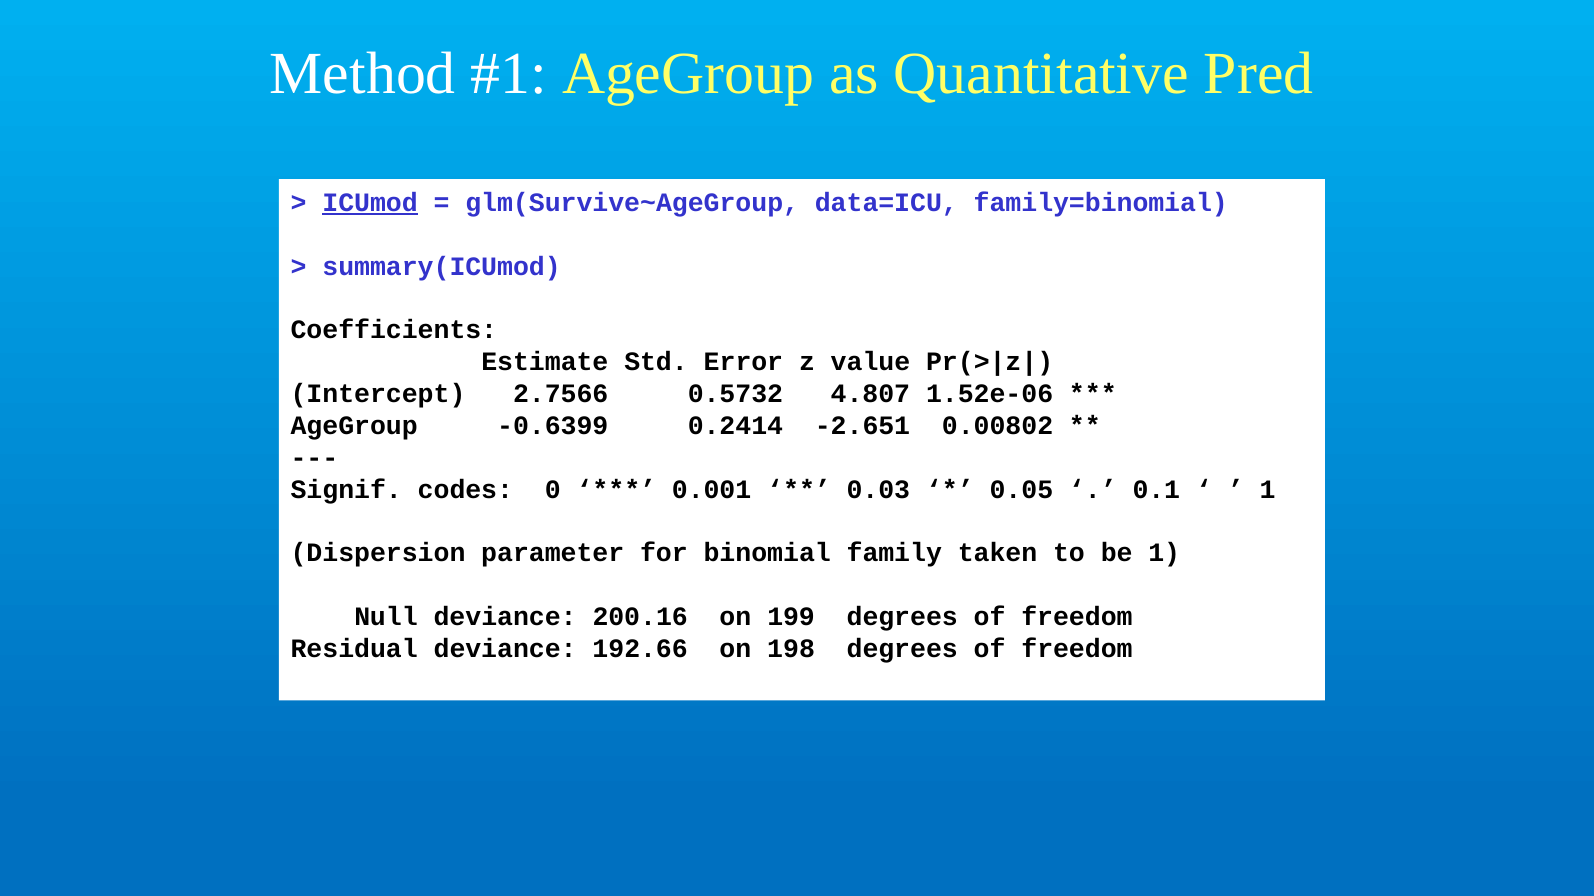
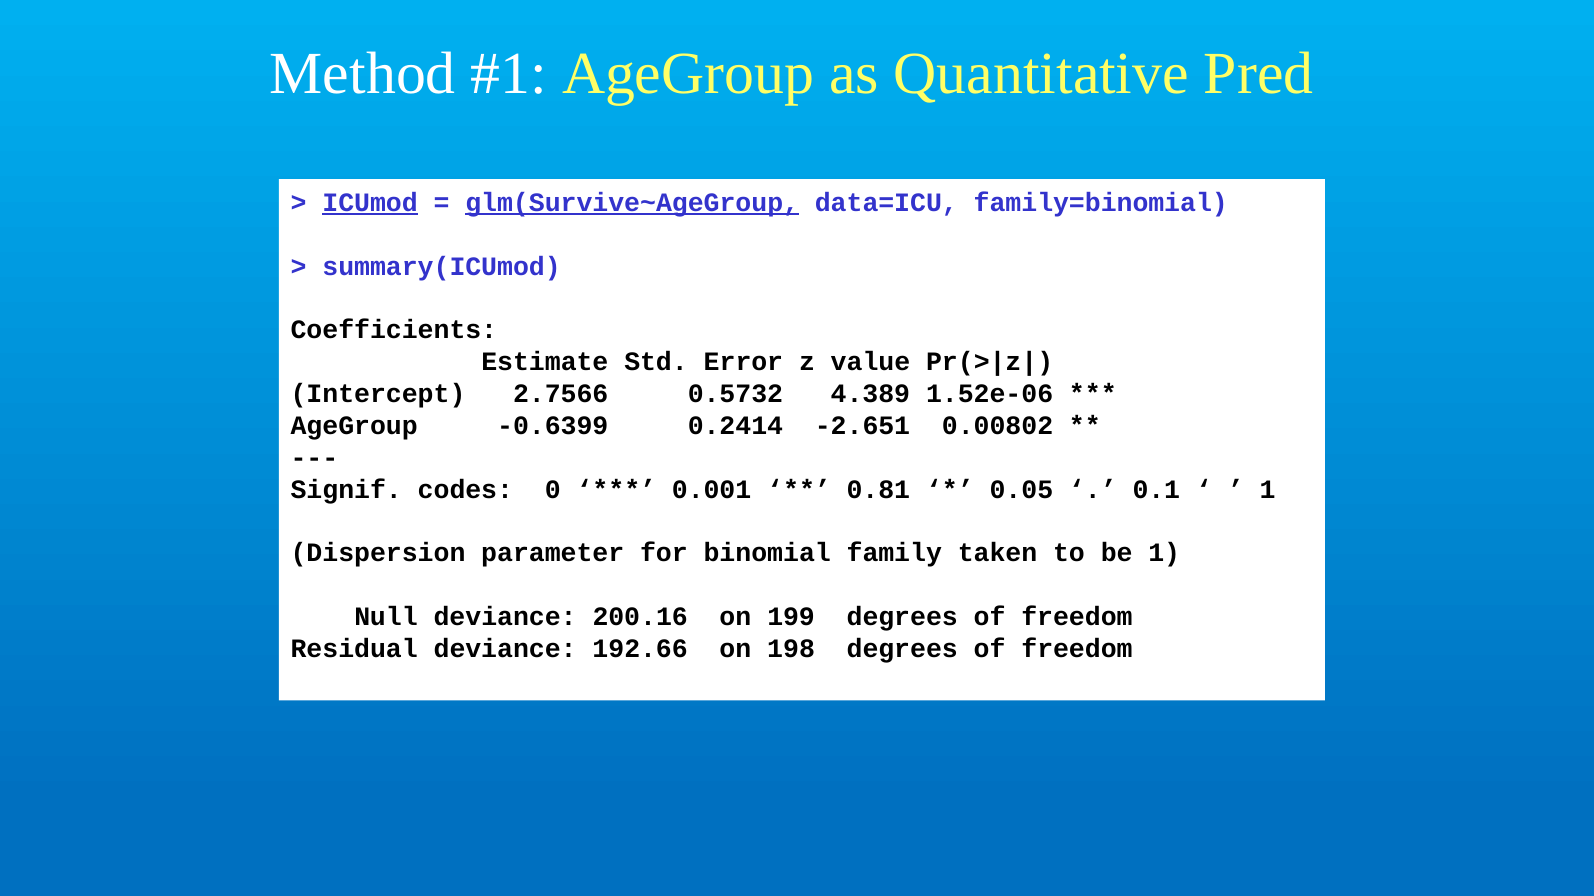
glm(Survive~AgeGroup underline: none -> present
4.807: 4.807 -> 4.389
0.03: 0.03 -> 0.81
